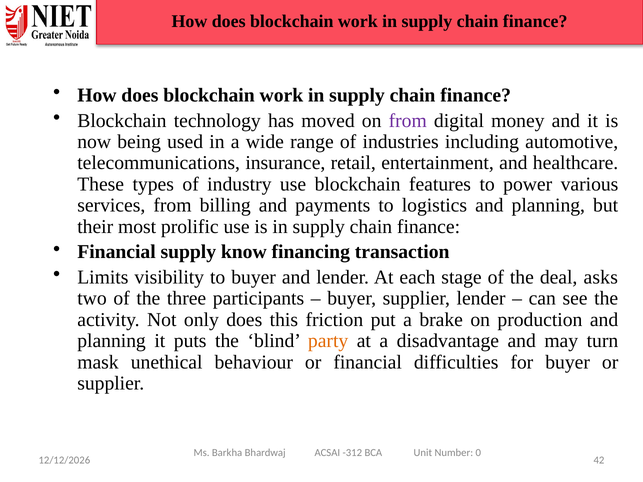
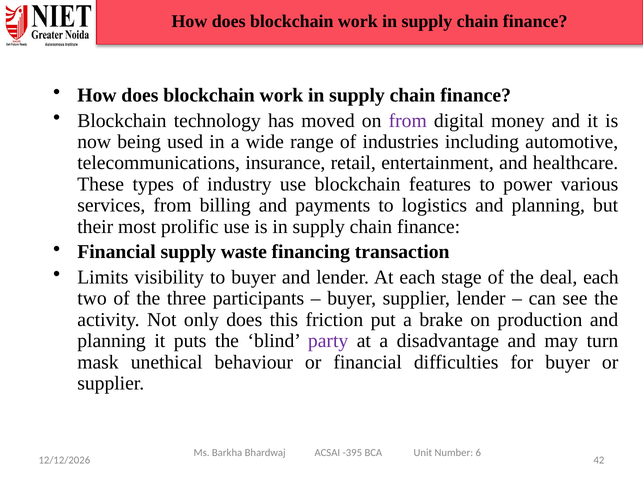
know: know -> waste
deal asks: asks -> each
party colour: orange -> purple
-312: -312 -> -395
0: 0 -> 6
